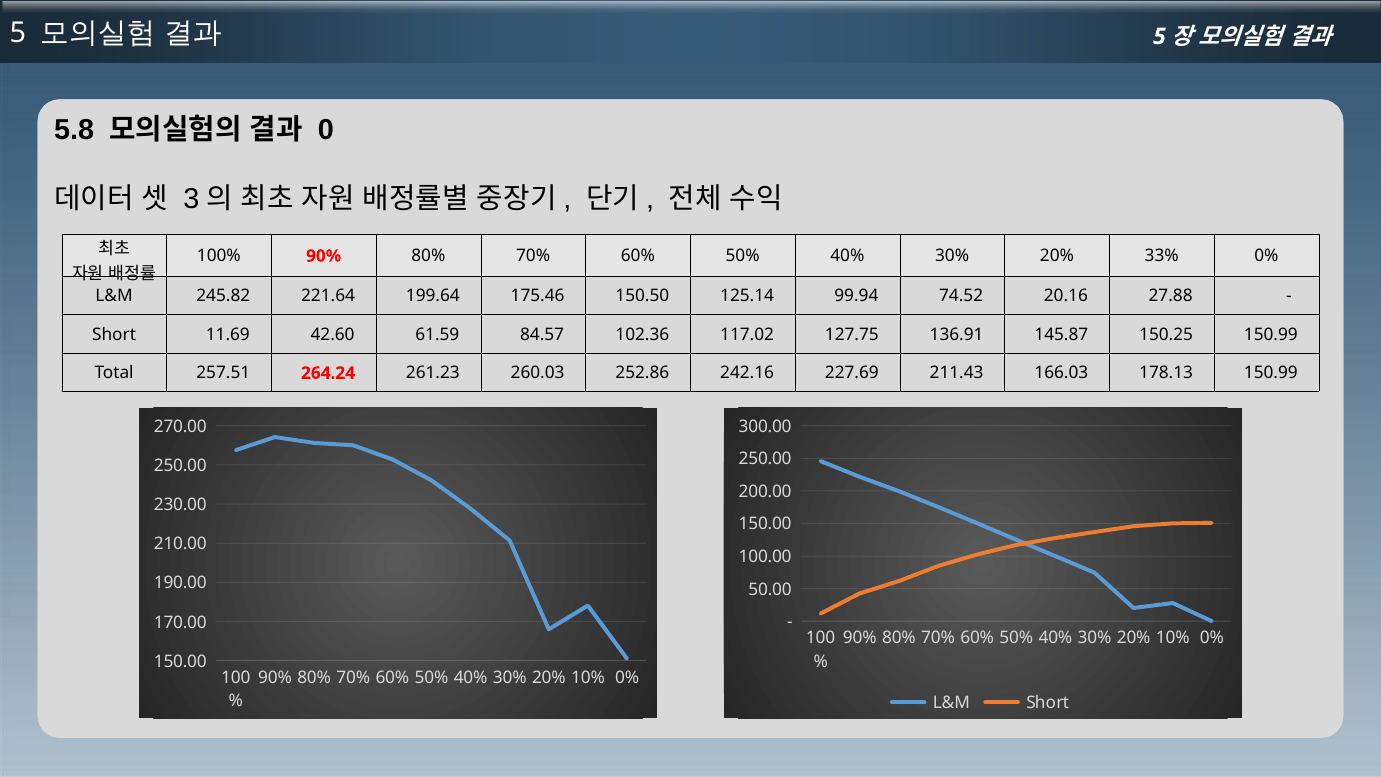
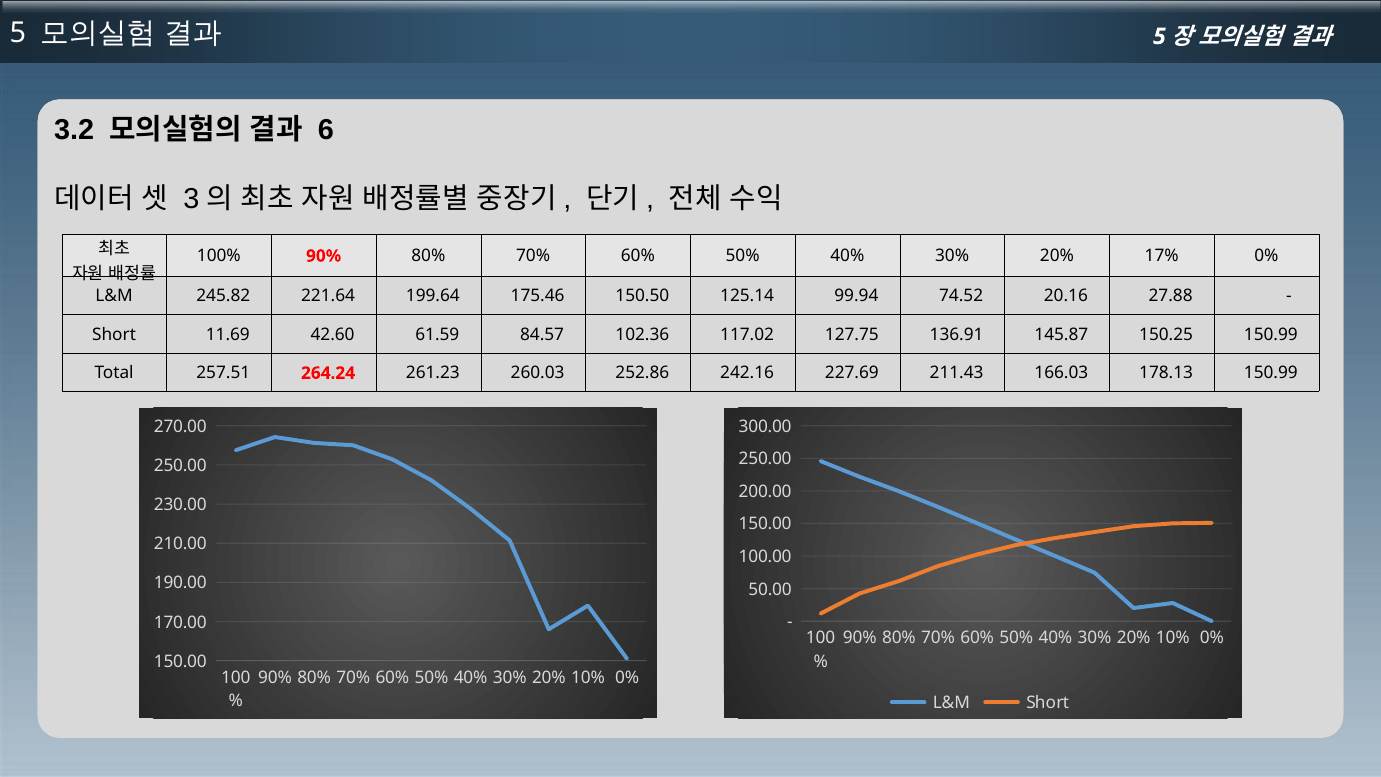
5.8: 5.8 -> 3.2
0: 0 -> 6
33%: 33% -> 17%
